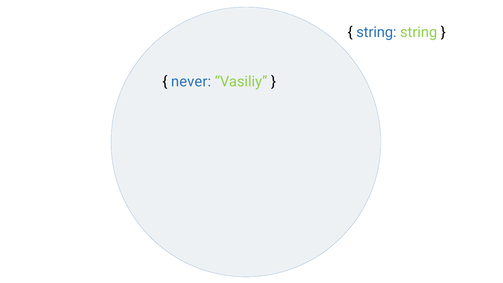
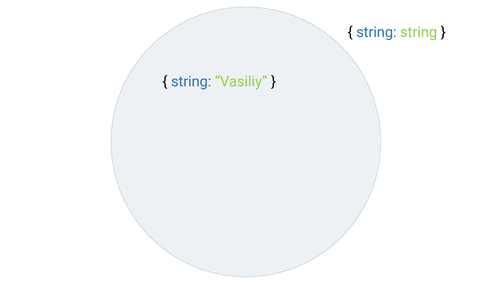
never at (191, 81): never -> string
